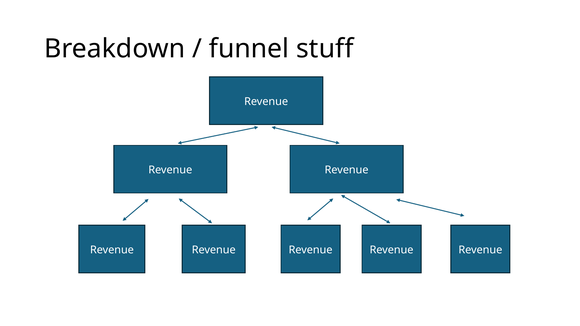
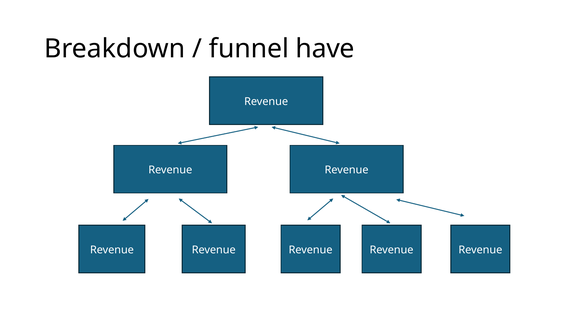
stuff: stuff -> have
